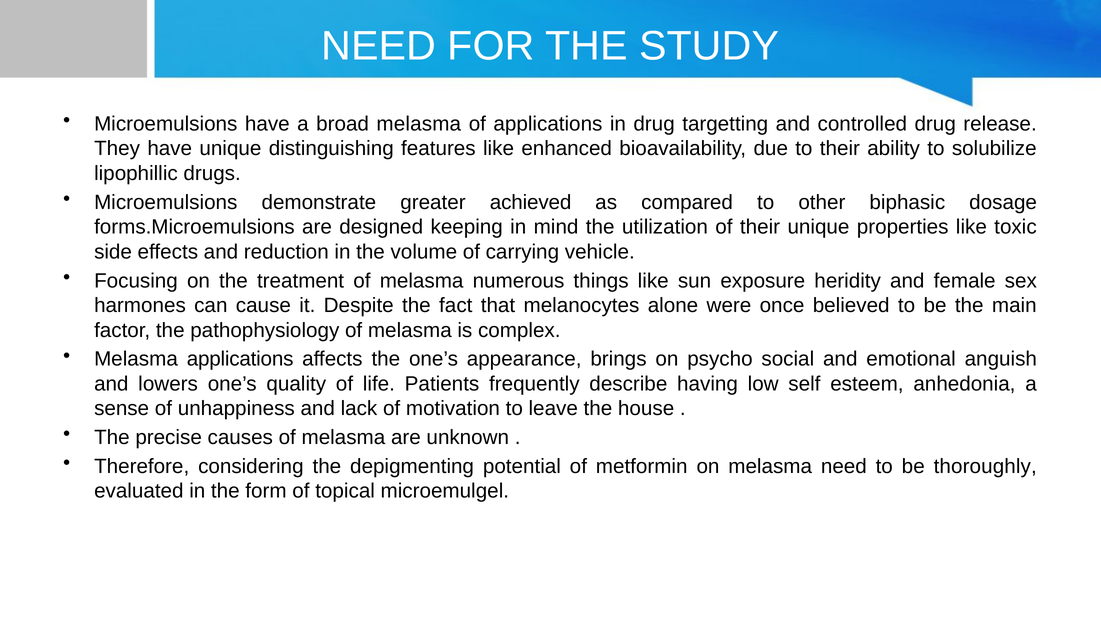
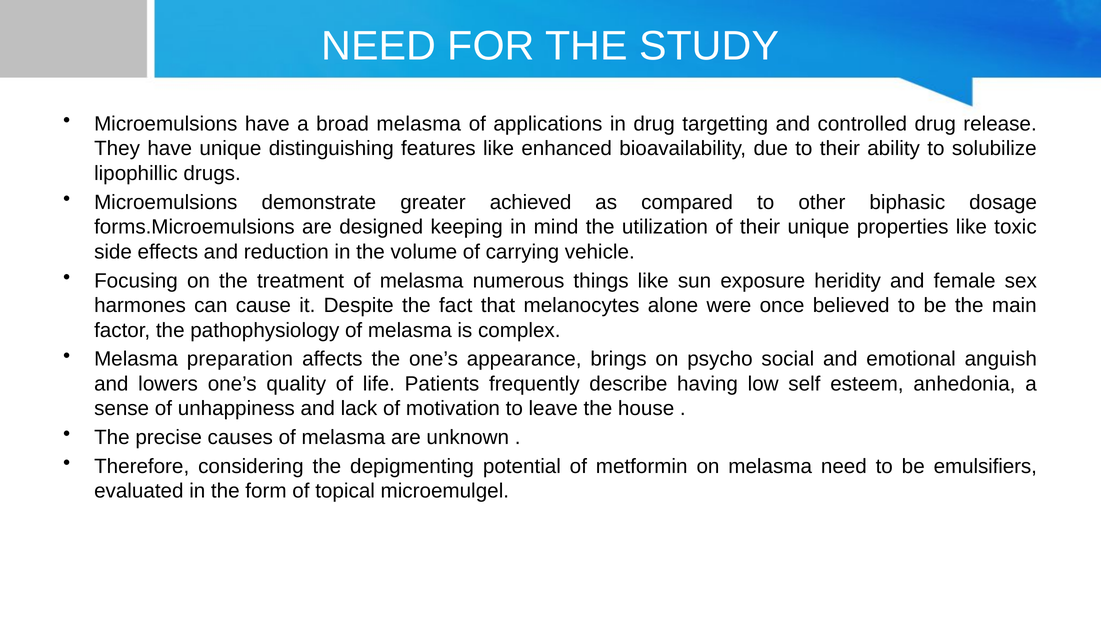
Melasma applications: applications -> preparation
thoroughly: thoroughly -> emulsifiers
